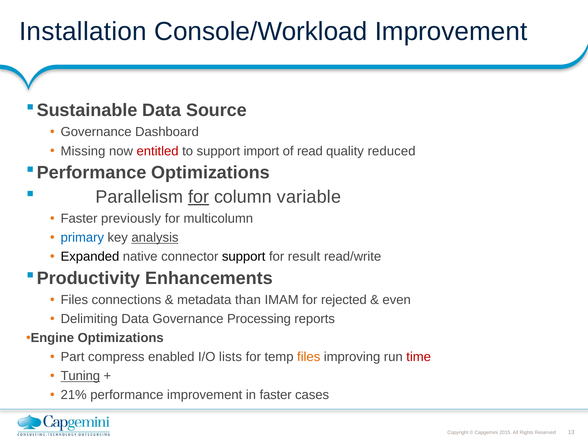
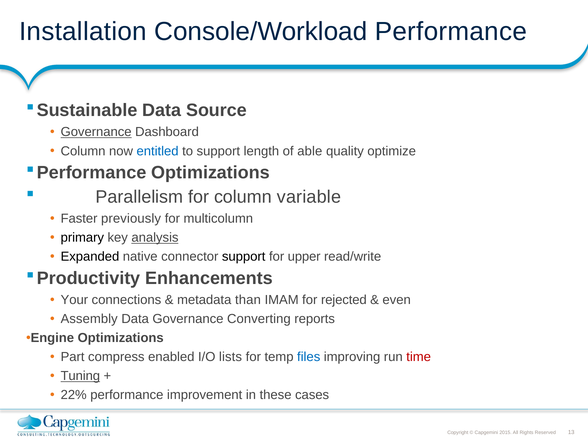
Console/Workload Improvement: Improvement -> Performance
Governance at (96, 132) underline: none -> present
Missing at (83, 151): Missing -> Column
entitled colour: red -> blue
import: import -> length
read: read -> able
reduced: reduced -> optimize
for at (199, 197) underline: present -> none
primary colour: blue -> black
result: result -> upper
Files at (74, 300): Files -> Your
Delimiting: Delimiting -> Assembly
Processing: Processing -> Converting
files at (309, 357) colour: orange -> blue
21%: 21% -> 22%
in faster: faster -> these
